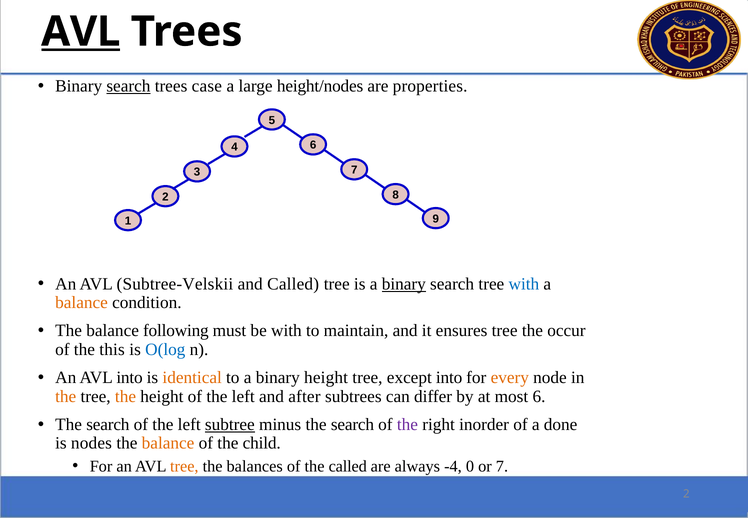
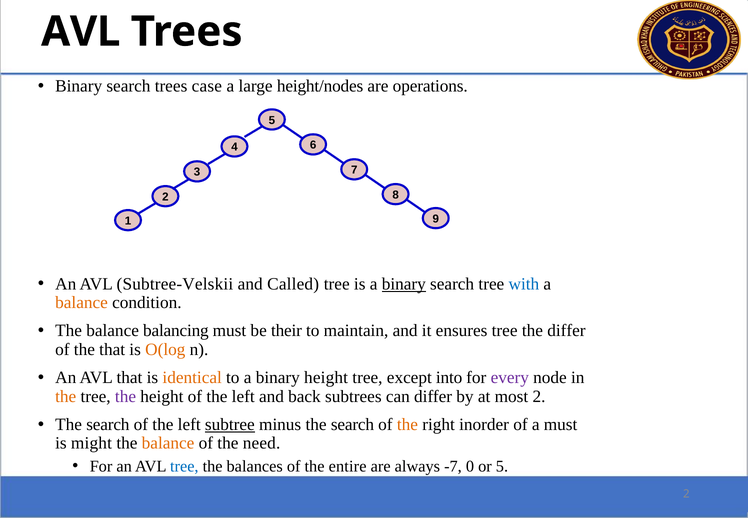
AVL at (81, 32) underline: present -> none
search at (128, 86) underline: present -> none
properties: properties -> operations
following: following -> balancing
be with: with -> their
the occur: occur -> differ
the this: this -> that
O(log colour: blue -> orange
AVL into: into -> that
every colour: orange -> purple
the at (126, 396) colour: orange -> purple
after: after -> back
most 6: 6 -> 2
the at (407, 424) colour: purple -> orange
a done: done -> must
nodes: nodes -> might
child: child -> need
tree at (184, 466) colour: orange -> blue
the called: called -> entire
-4: -4 -> -7
or 7: 7 -> 5
